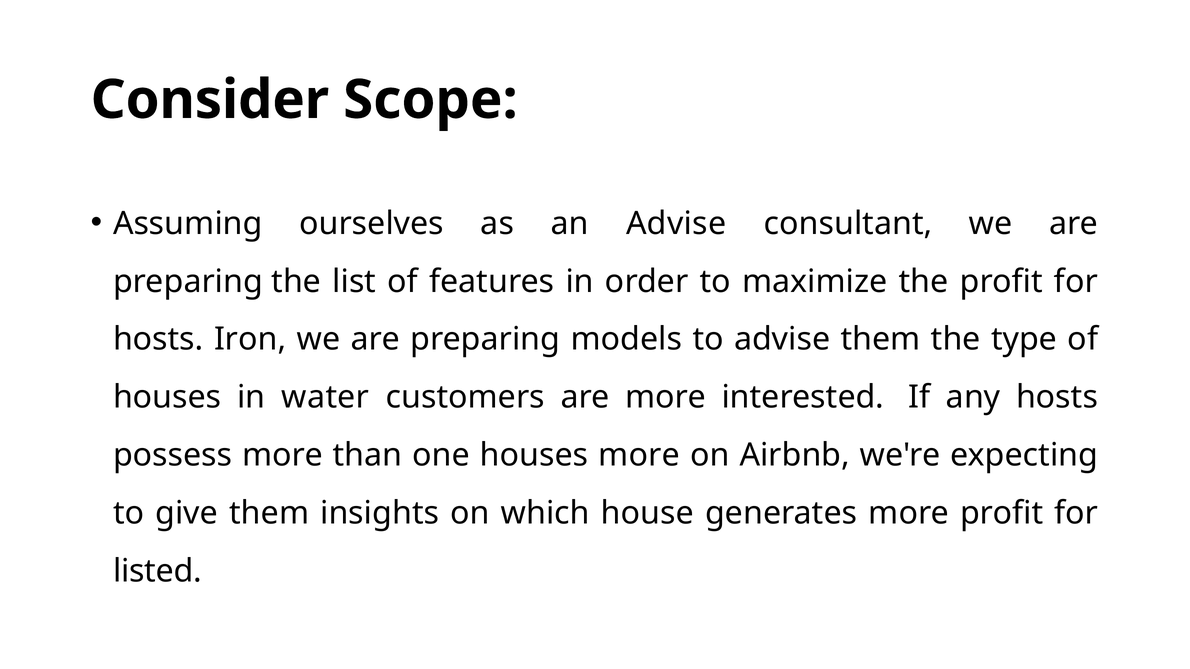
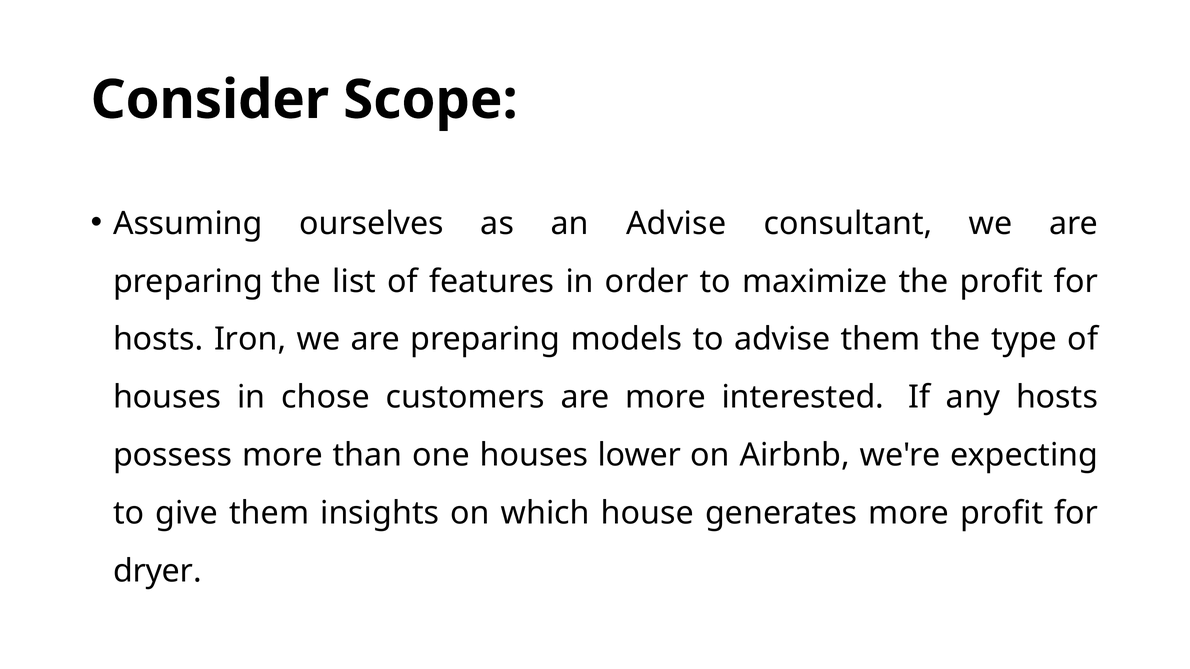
water: water -> chose
houses more: more -> lower
listed: listed -> dryer
